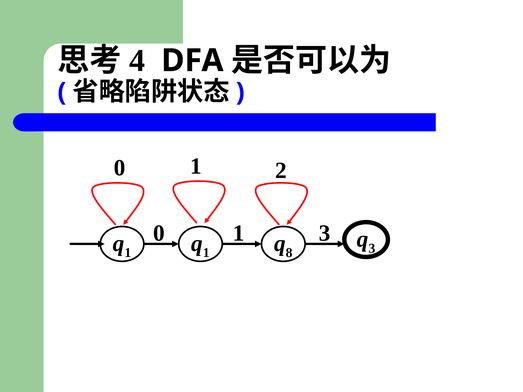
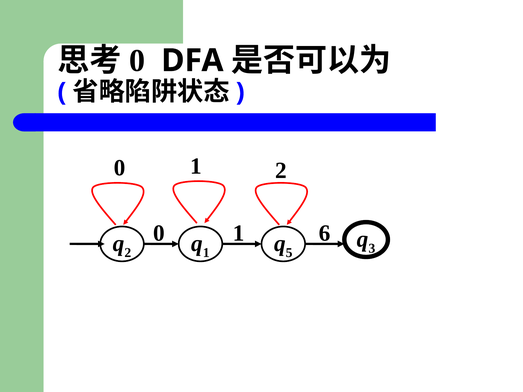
4 at (137, 61): 4 -> 0
1 3: 3 -> 6
1 at (128, 253): 1 -> 2
8: 8 -> 5
